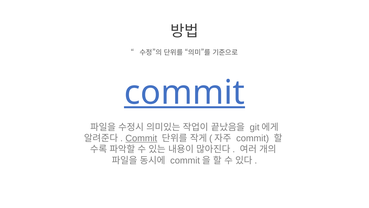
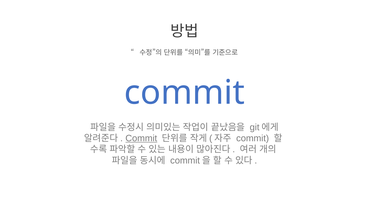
commit at (184, 92) underline: present -> none
